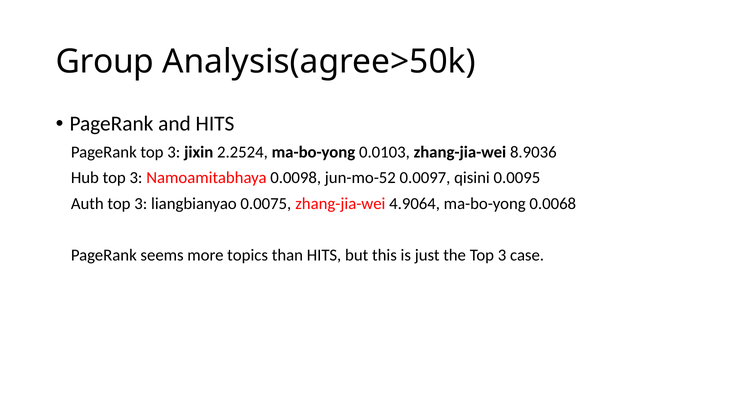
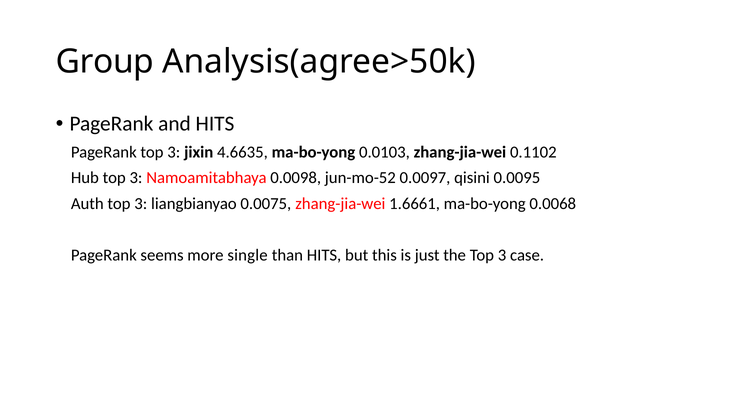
2.2524: 2.2524 -> 4.6635
8.9036: 8.9036 -> 0.1102
4.9064: 4.9064 -> 1.6661
topics: topics -> single
